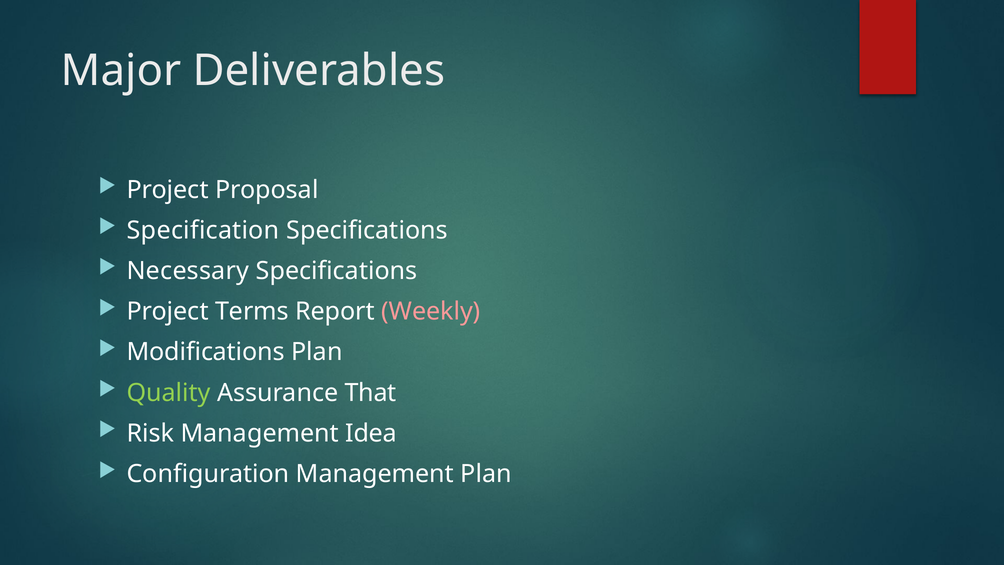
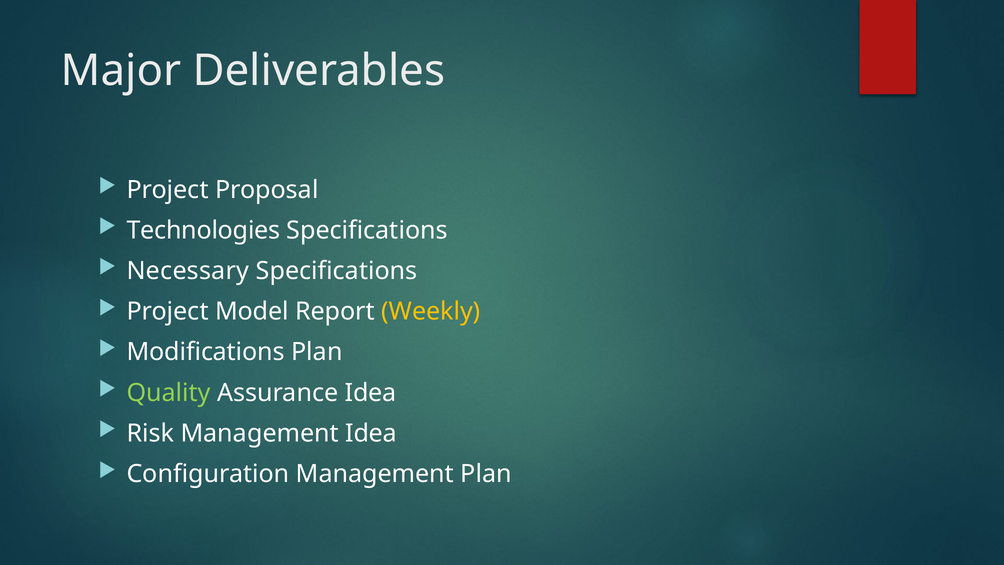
Specification: Specification -> Technologies
Terms: Terms -> Model
Weekly colour: pink -> yellow
Assurance That: That -> Idea
